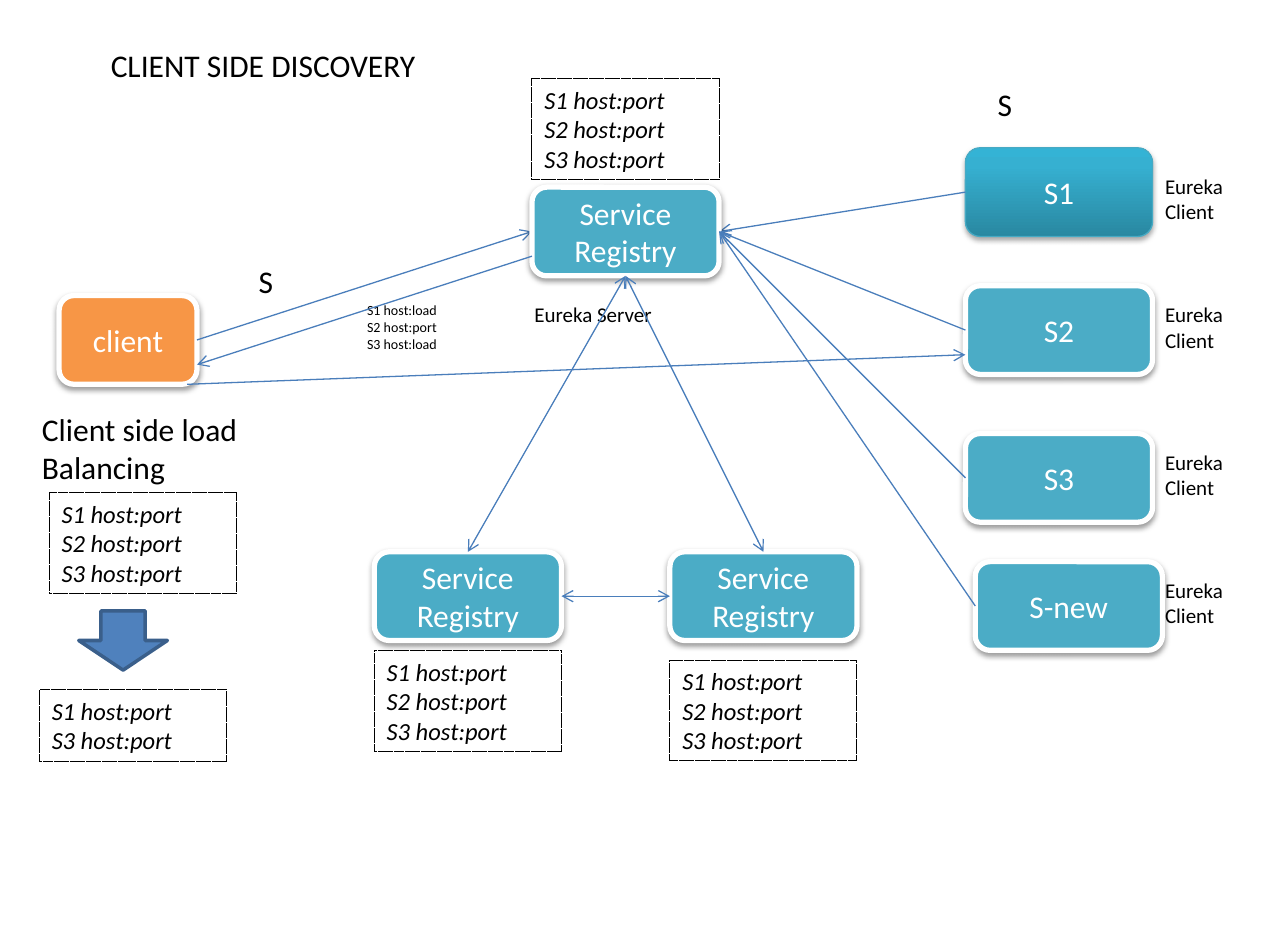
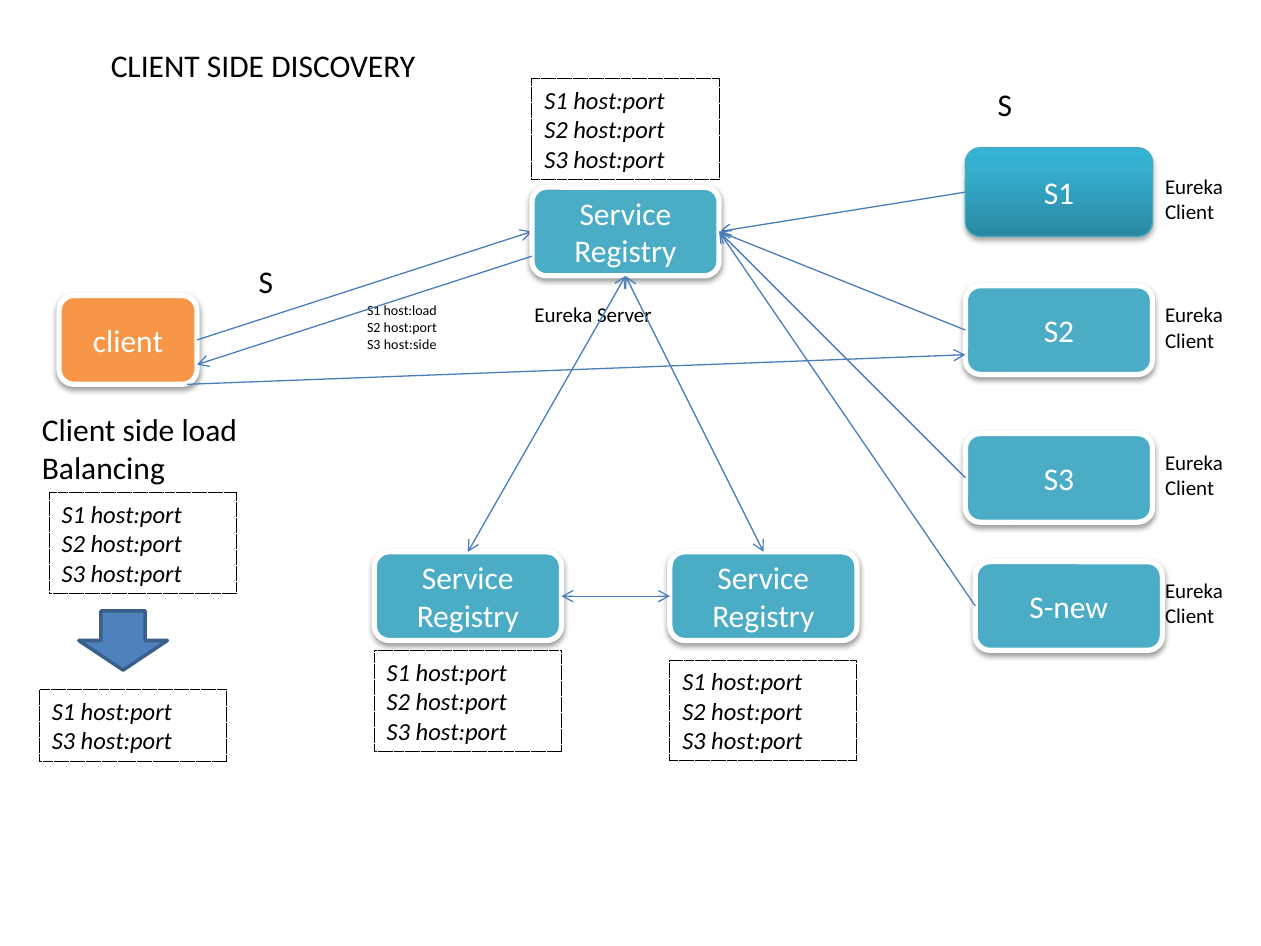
S3 host:load: host:load -> host:side
